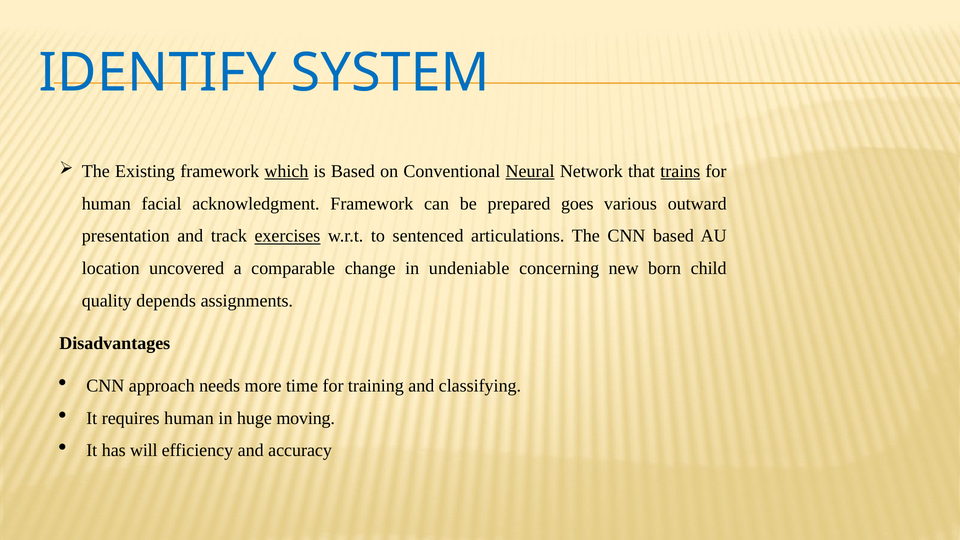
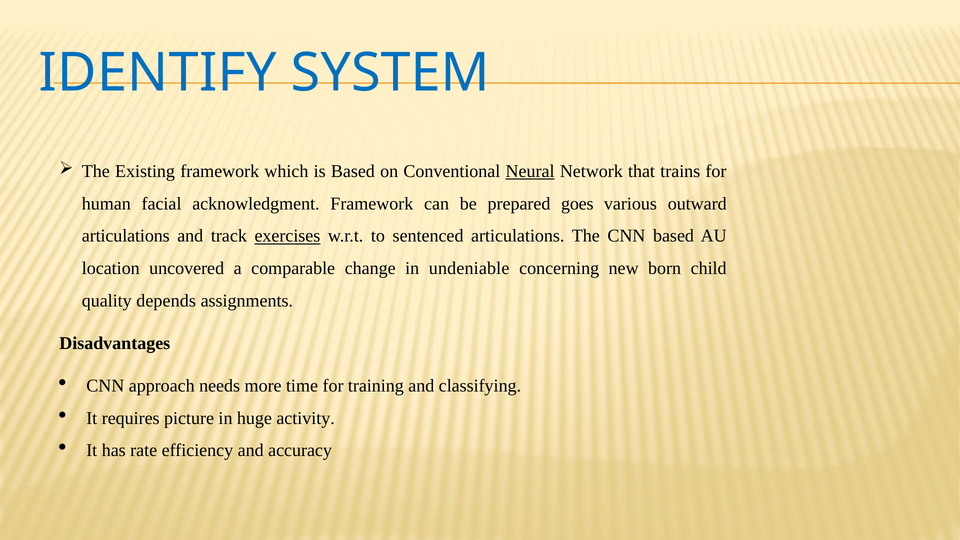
which underline: present -> none
trains underline: present -> none
presentation at (126, 236): presentation -> articulations
requires human: human -> picture
moving: moving -> activity
will: will -> rate
